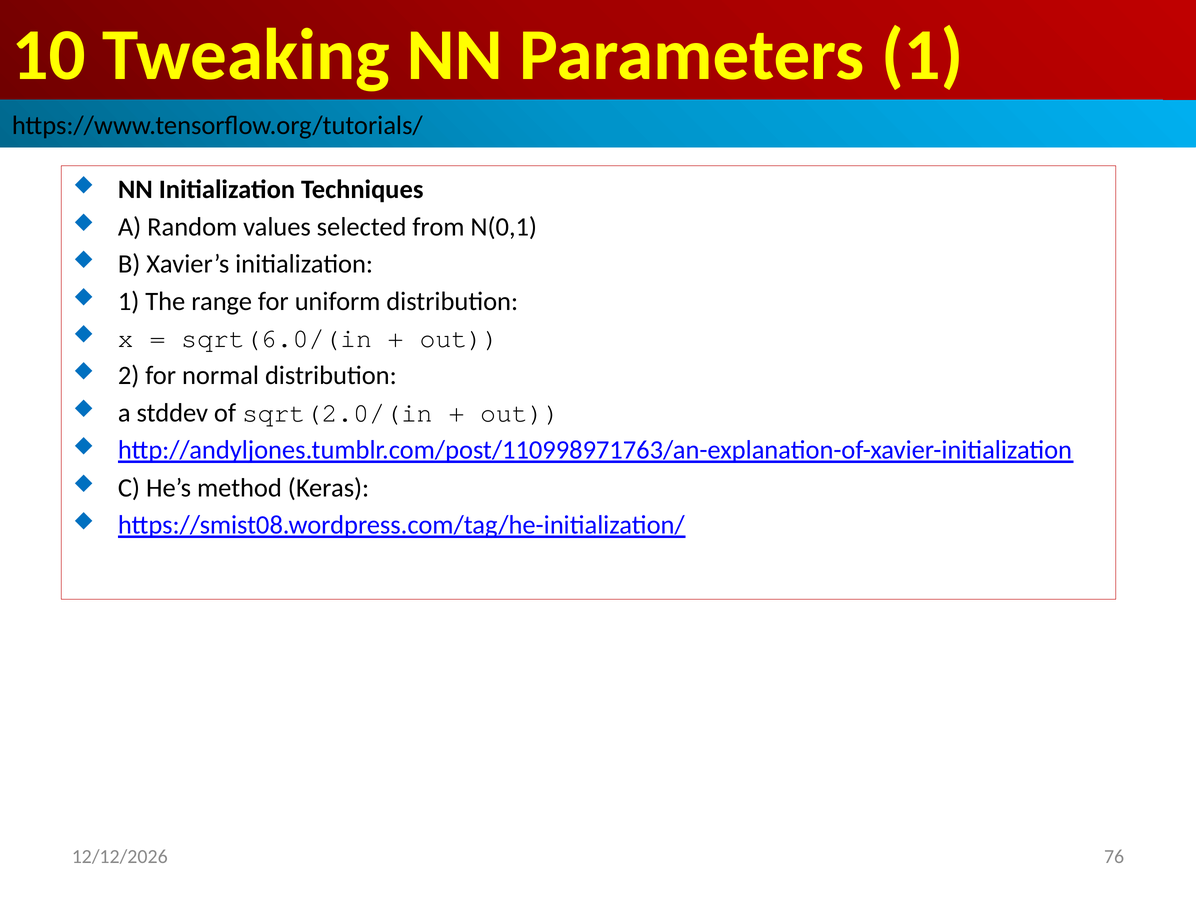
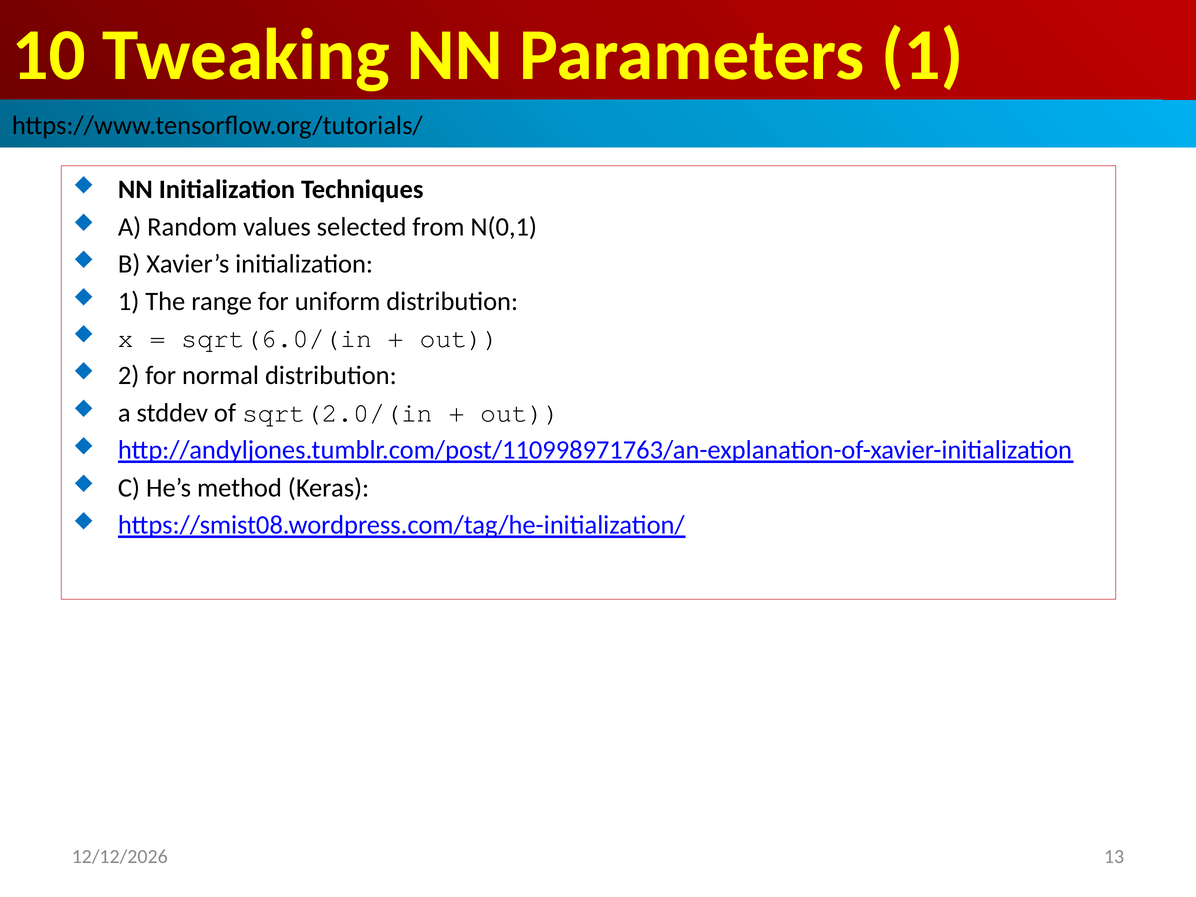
76: 76 -> 13
